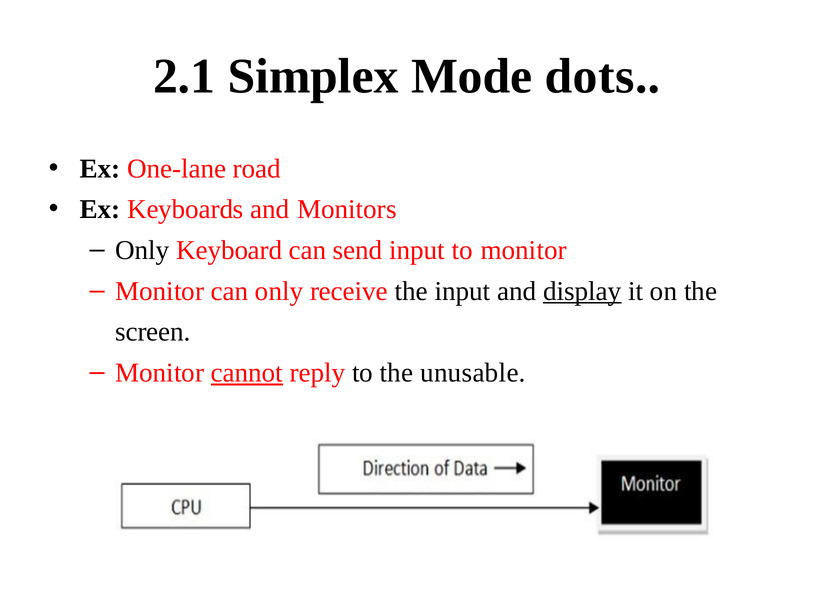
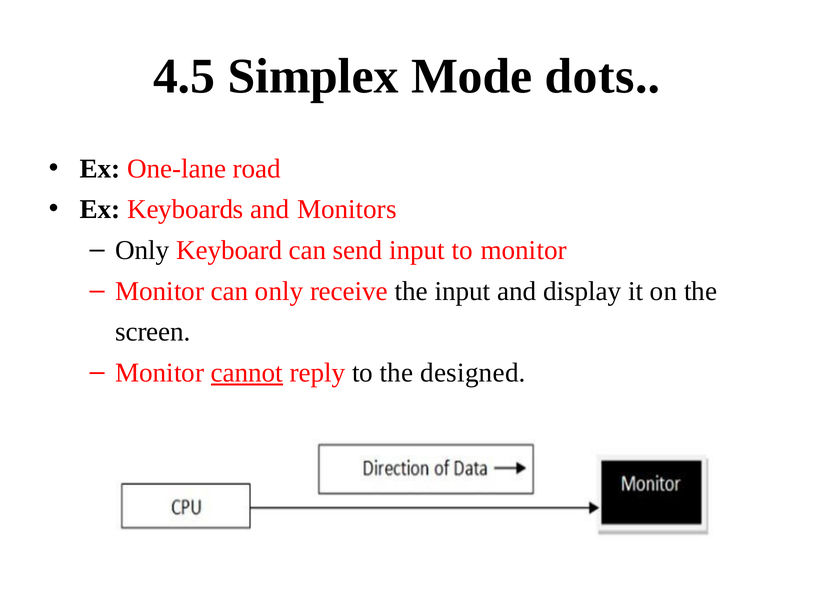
2.1: 2.1 -> 4.5
display underline: present -> none
unusable: unusable -> designed
